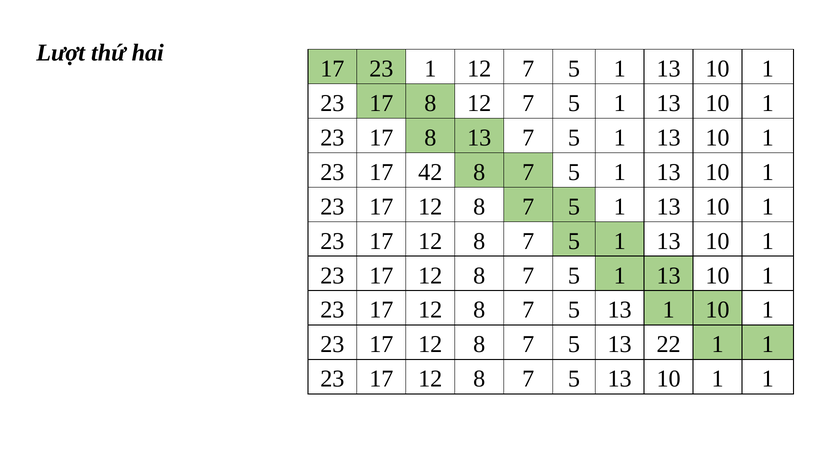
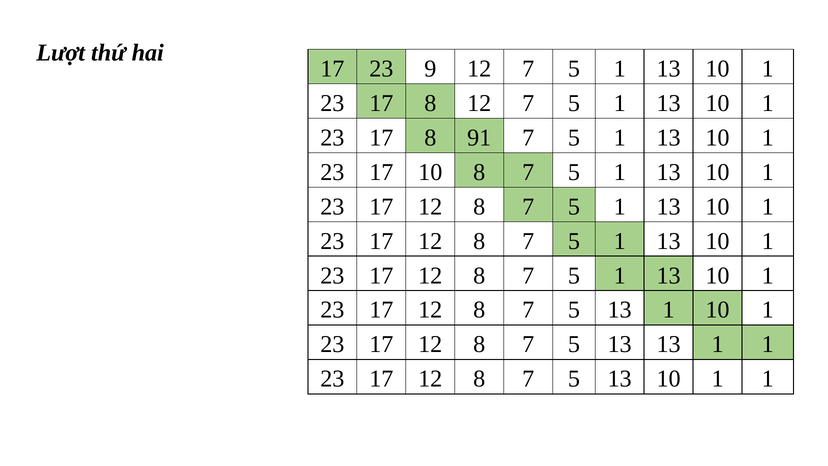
23 1: 1 -> 9
8 13: 13 -> 91
17 42: 42 -> 10
13 22: 22 -> 13
